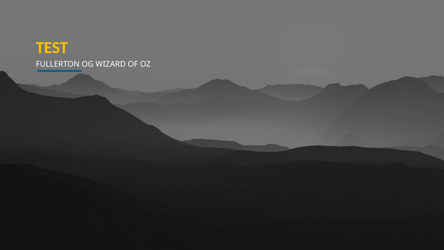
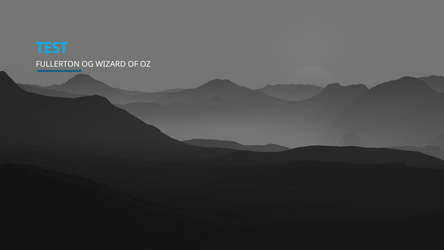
TEST colour: yellow -> light blue
